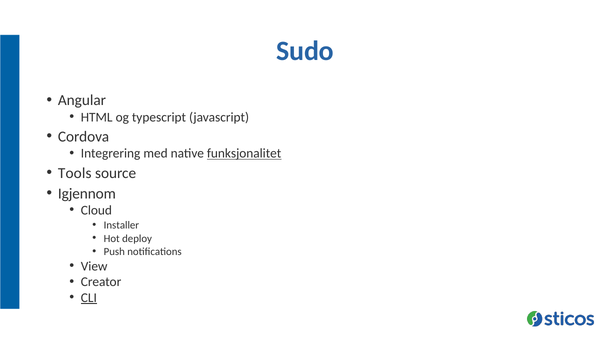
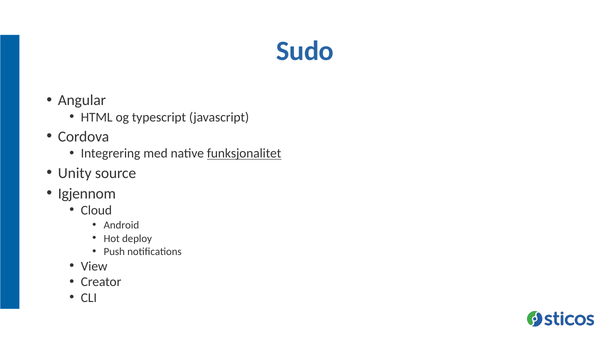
Tools: Tools -> Unity
Installer: Installer -> Android
CLI underline: present -> none
